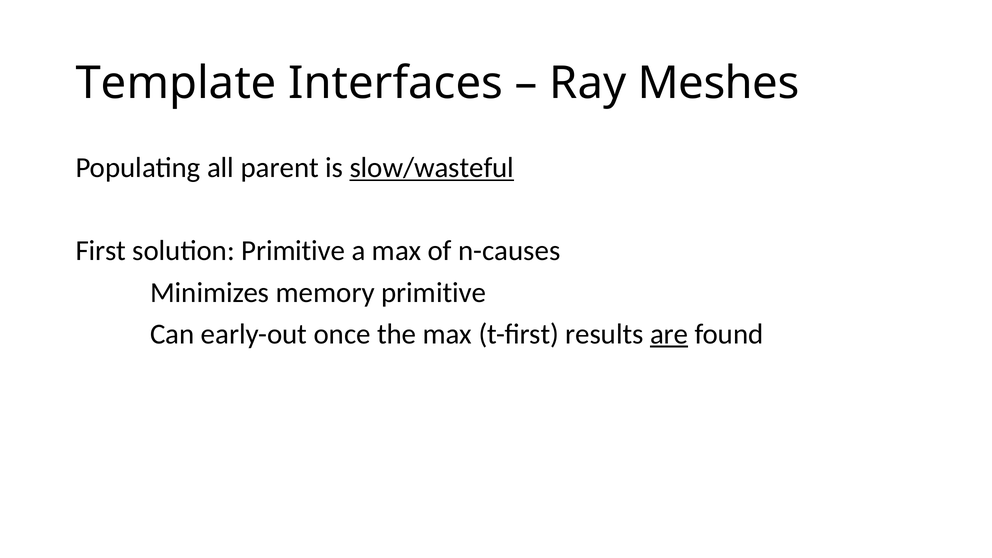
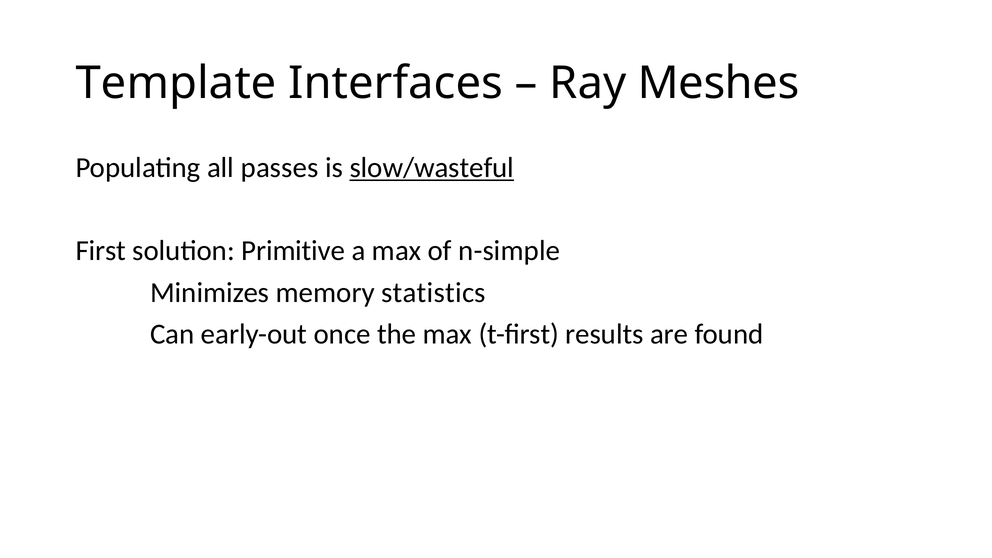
parent: parent -> passes
n-causes: n-causes -> n-simple
memory primitive: primitive -> statistics
are underline: present -> none
